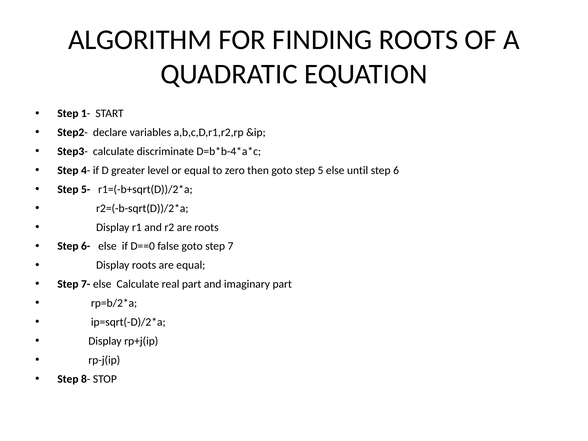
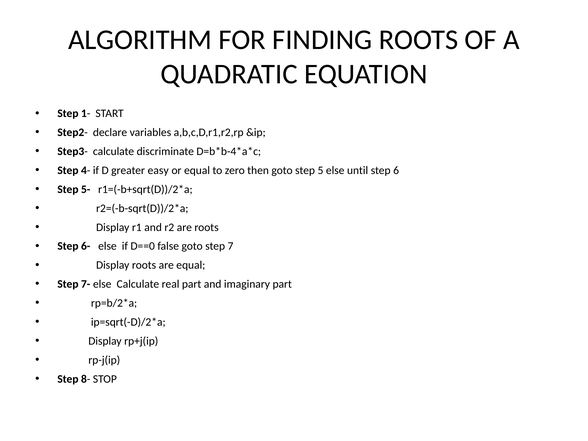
level: level -> easy
